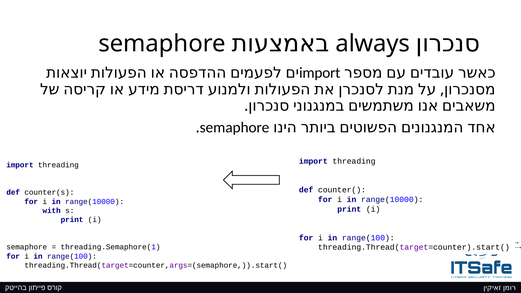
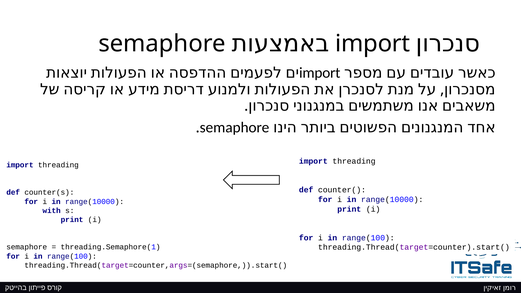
always at (373, 44): always -> import
